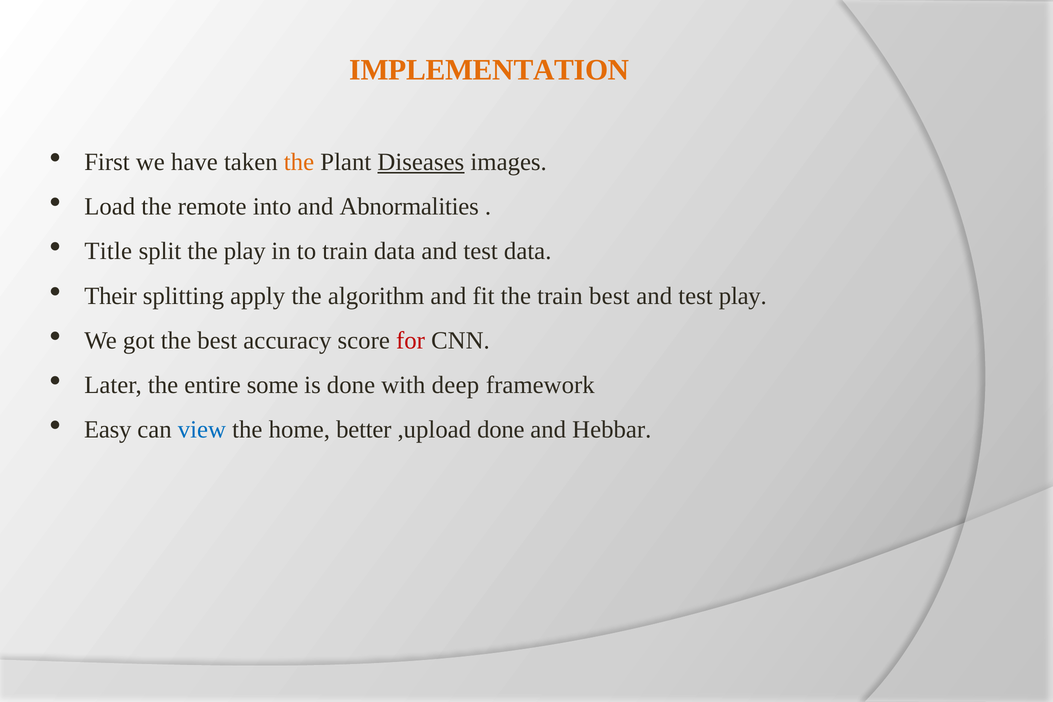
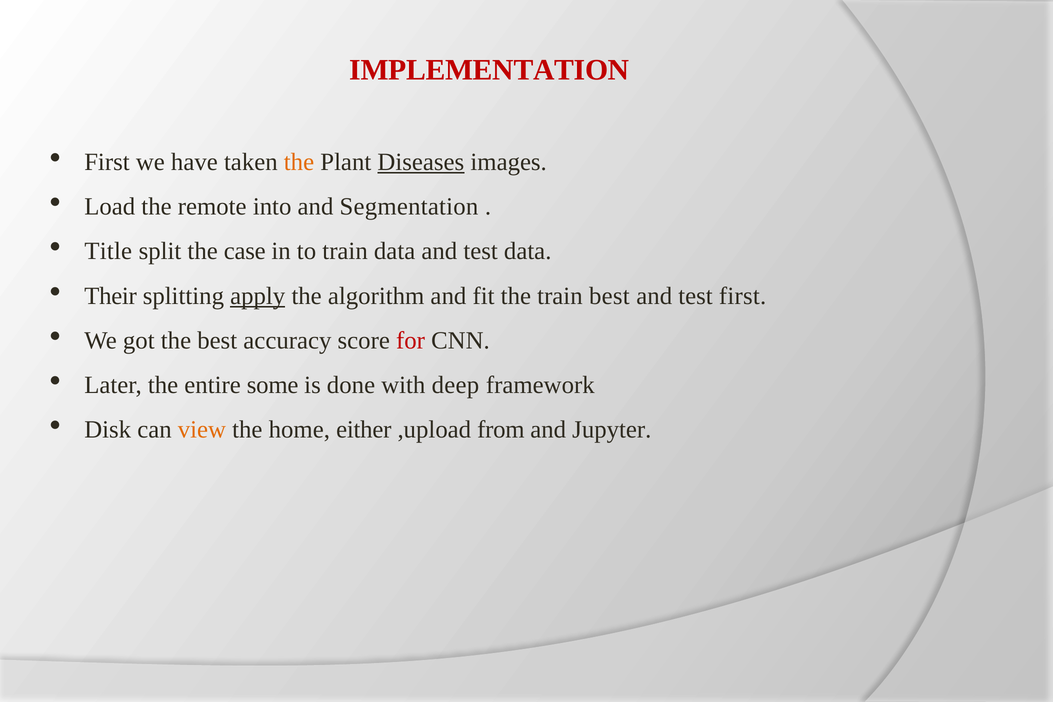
IMPLEMENTATION colour: orange -> red
Abnormalities: Abnormalities -> Segmentation
the play: play -> case
apply underline: none -> present
test play: play -> first
Easy: Easy -> Disk
view colour: blue -> orange
better: better -> either
,upload done: done -> from
Hebbar: Hebbar -> Jupyter
